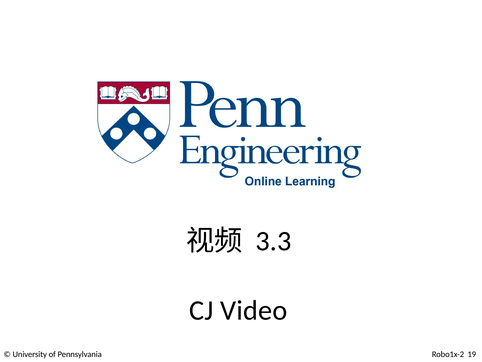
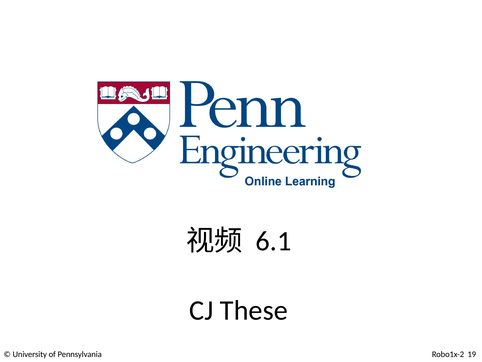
3.3: 3.3 -> 6.1
Video: Video -> These
